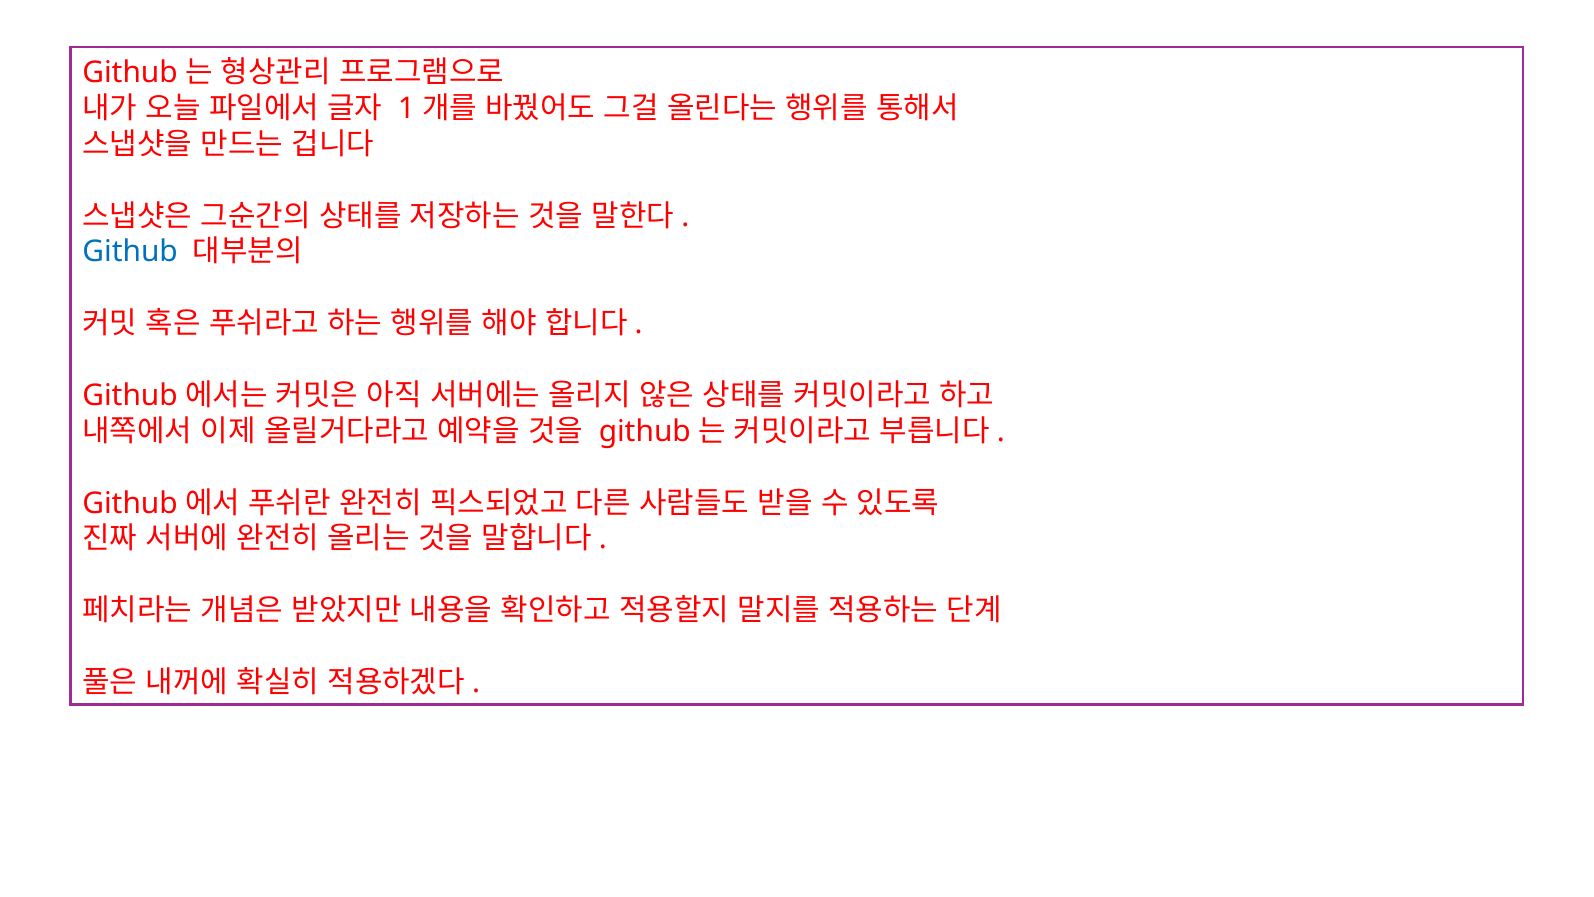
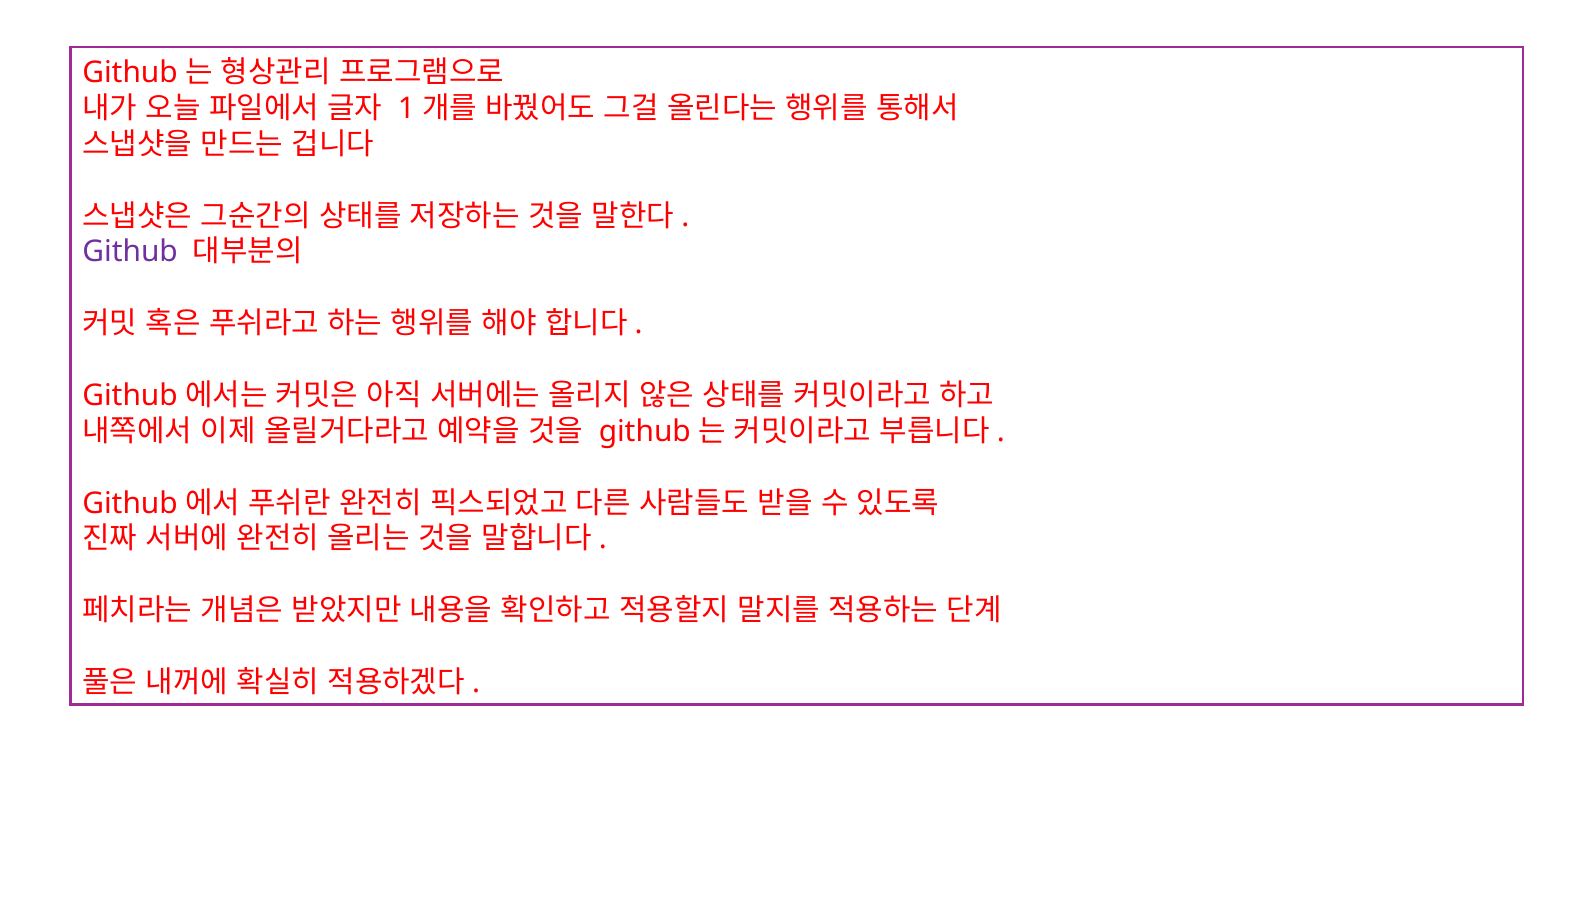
Github colour: blue -> purple
